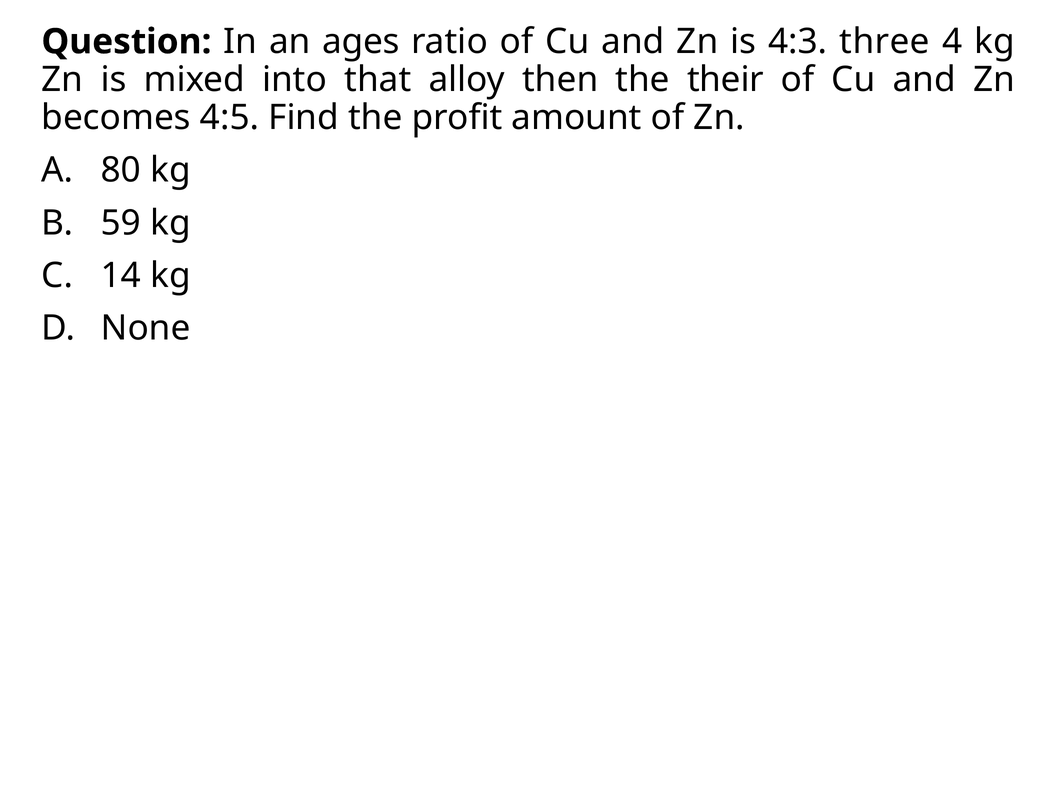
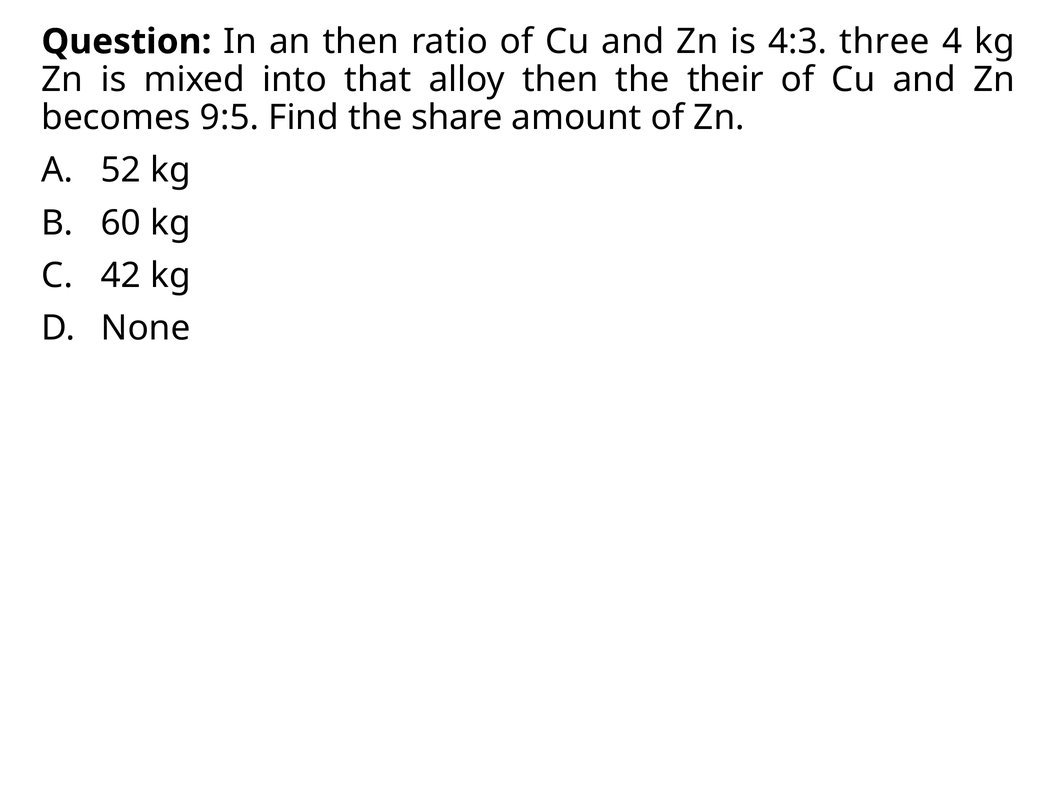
an ages: ages -> then
4:5: 4:5 -> 9:5
profit: profit -> share
80: 80 -> 52
59: 59 -> 60
14: 14 -> 42
